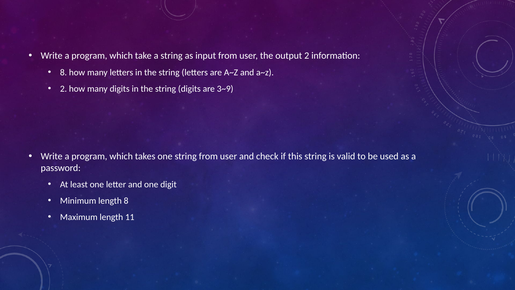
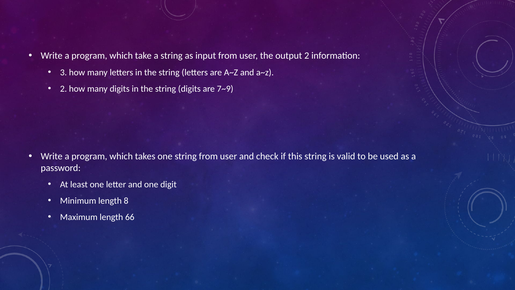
8 at (63, 72): 8 -> 3
3~9: 3~9 -> 7~9
11: 11 -> 66
